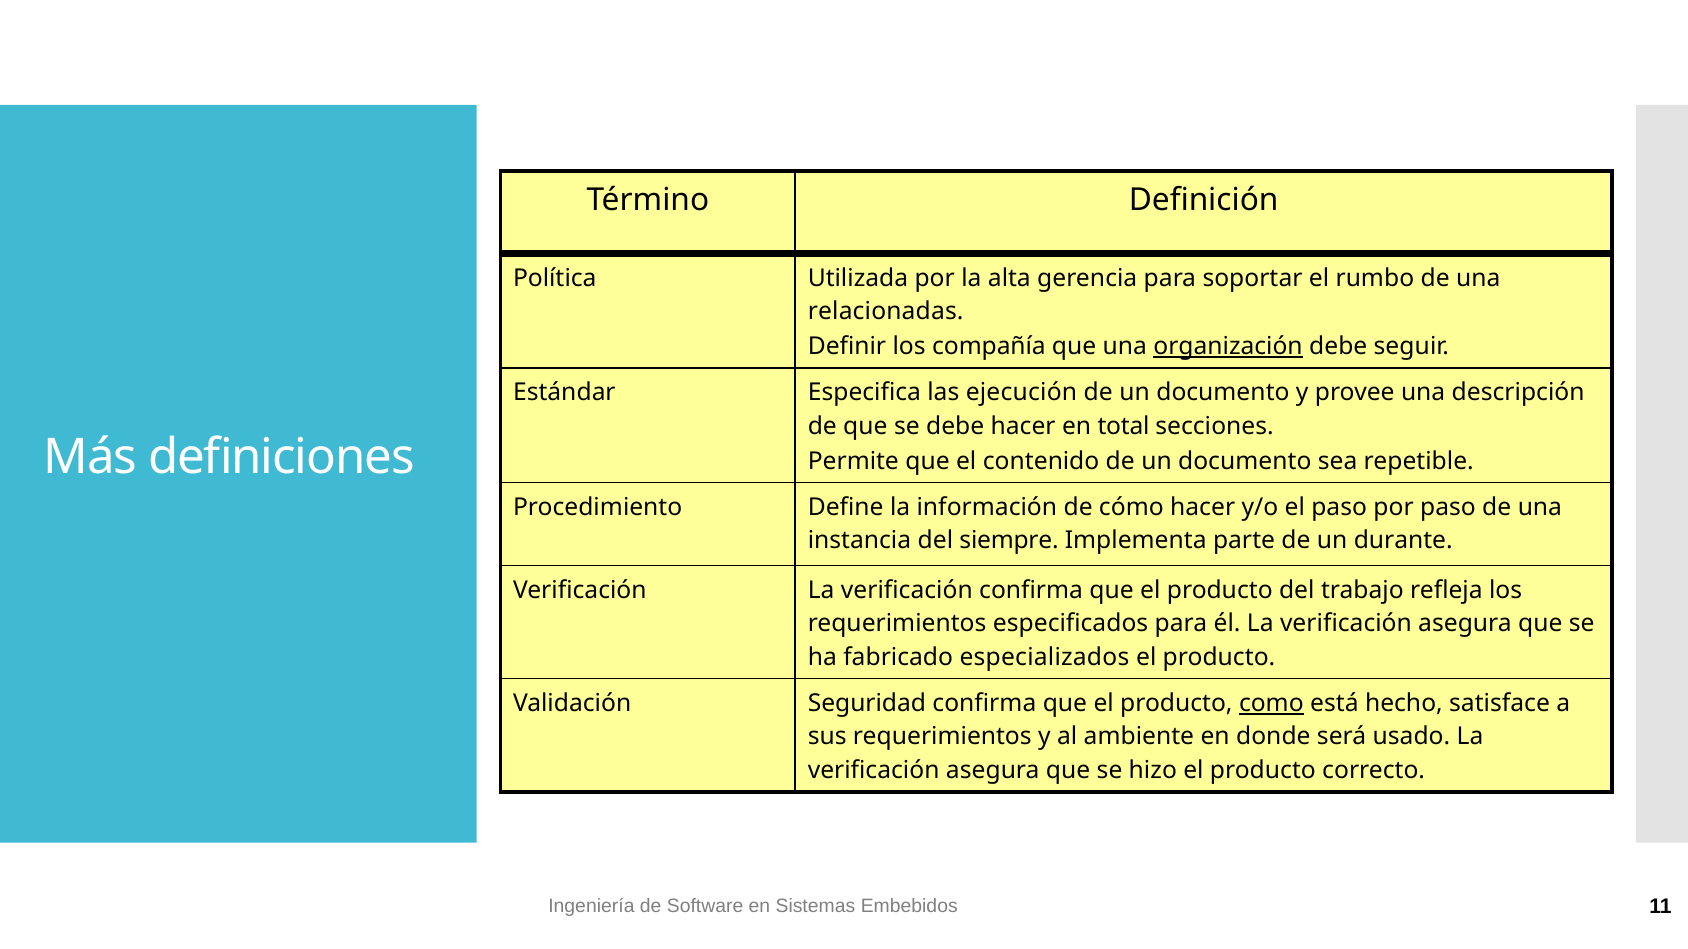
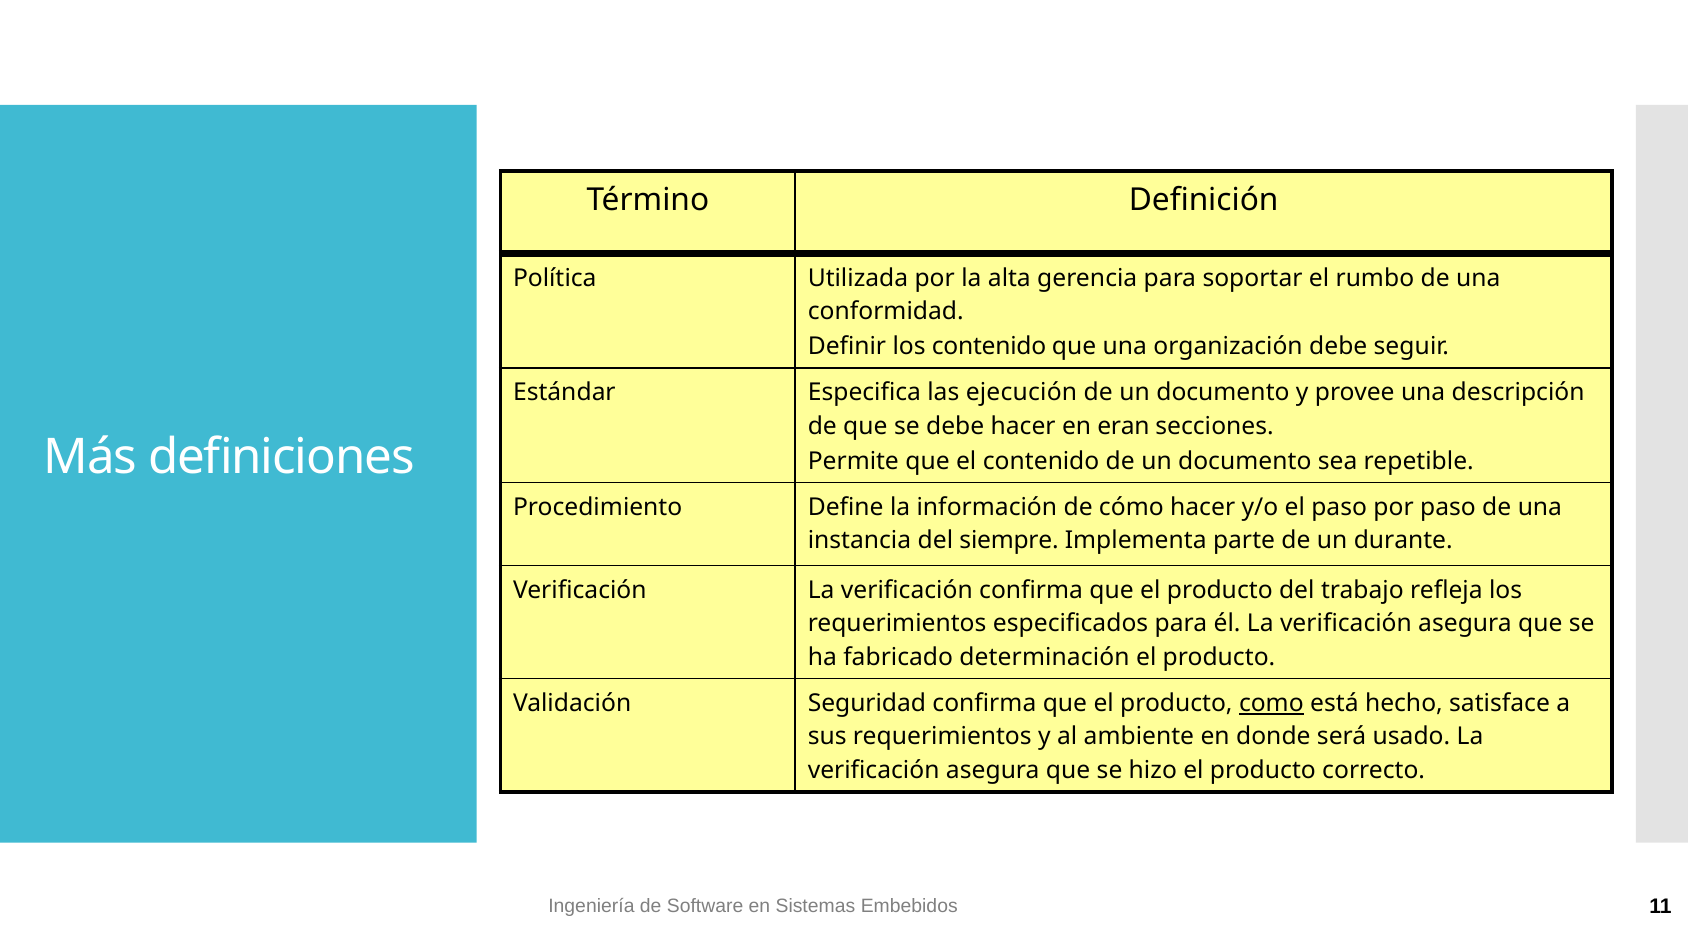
relacionadas: relacionadas -> conformidad
los compañía: compañía -> contenido
organización underline: present -> none
total: total -> eran
especializados: especializados -> determinación
